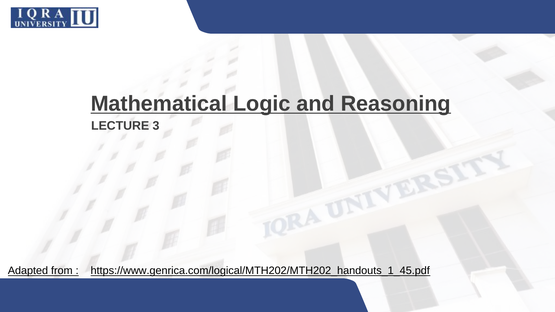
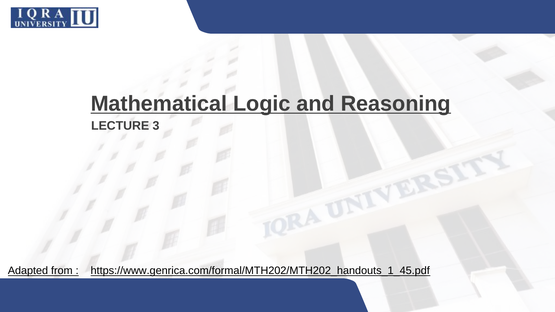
https://www.genrica.com/logical/MTH202/MTH202_handouts_1_45.pdf: https://www.genrica.com/logical/MTH202/MTH202_handouts_1_45.pdf -> https://www.genrica.com/formal/MTH202/MTH202_handouts_1_45.pdf
